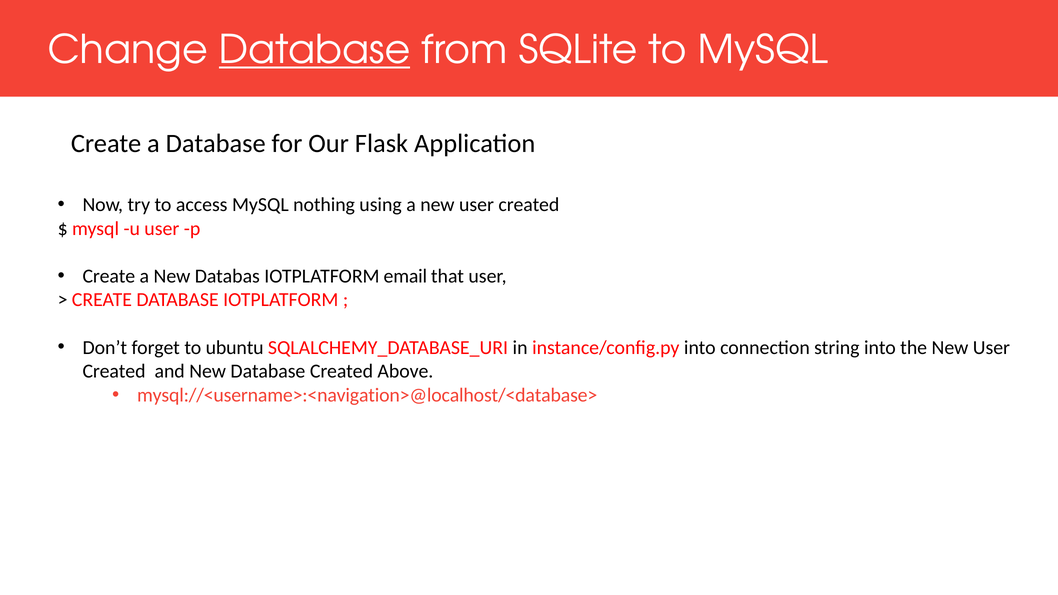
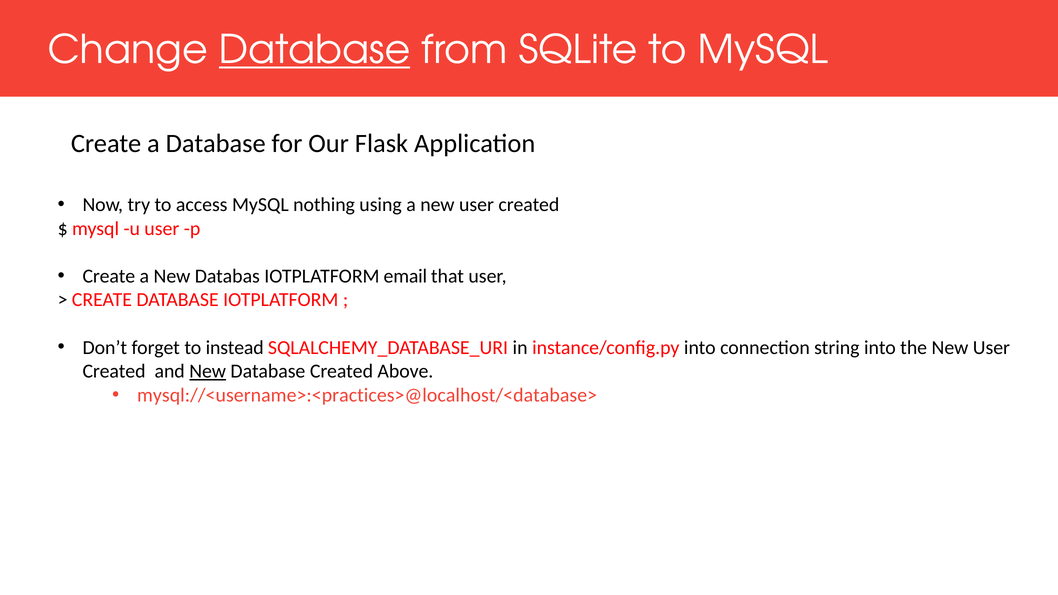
ubuntu: ubuntu -> instead
New at (208, 371) underline: none -> present
mysql://<username>:<navigation>@localhost/<database>: mysql://<username>:<navigation>@localhost/<database> -> mysql://<username>:<practices>@localhost/<database>
